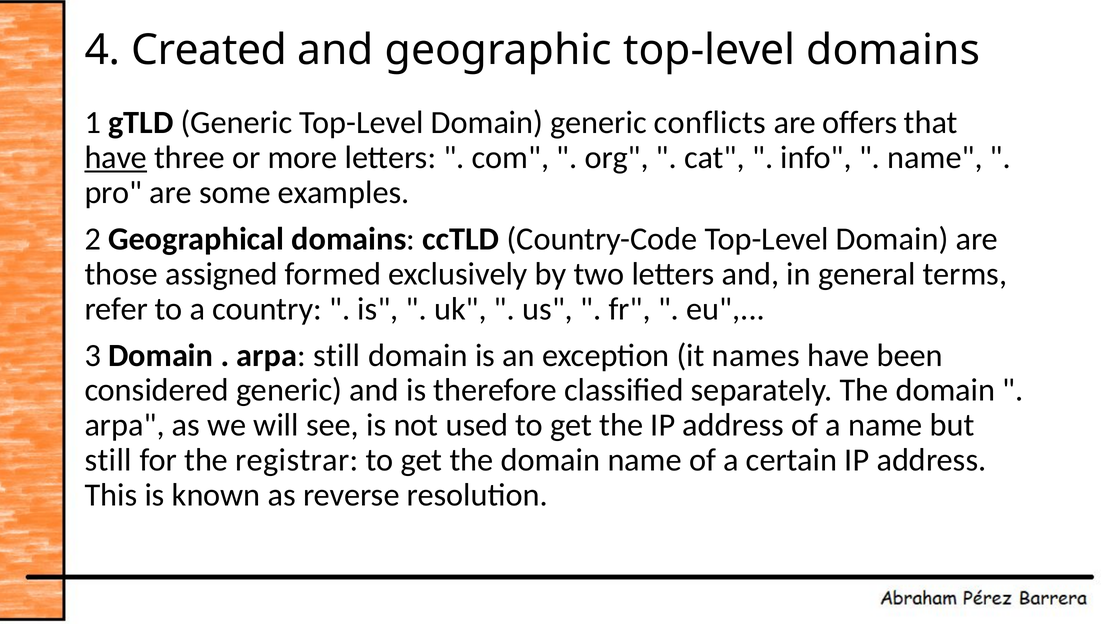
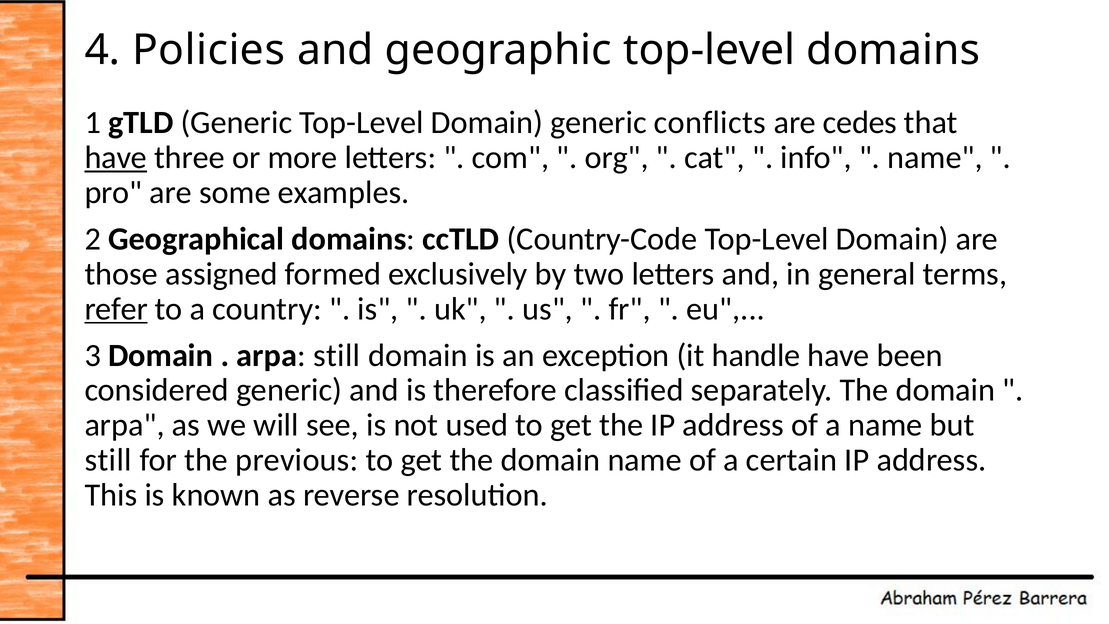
Created: Created -> Policies
offers: offers -> cedes
refer underline: none -> present
names: names -> handle
registrar: registrar -> previous
